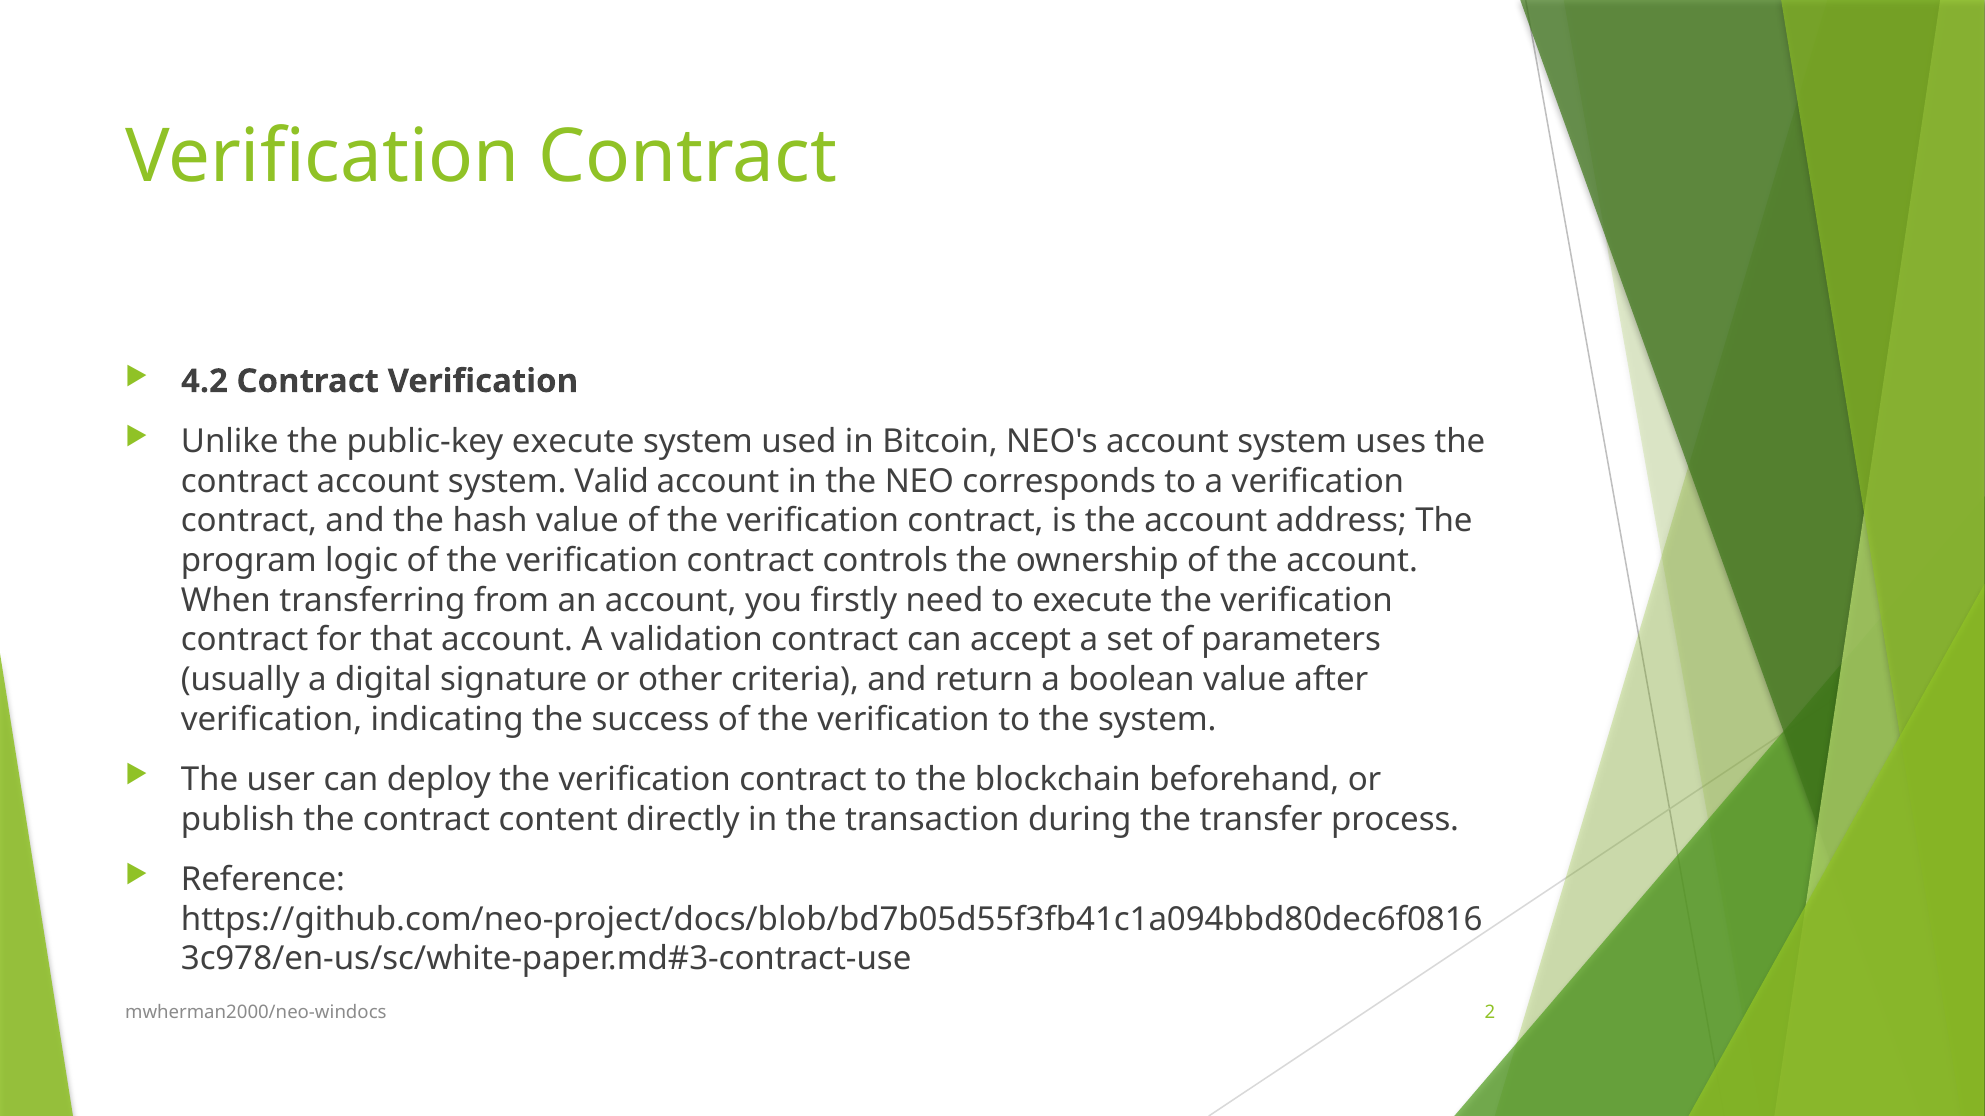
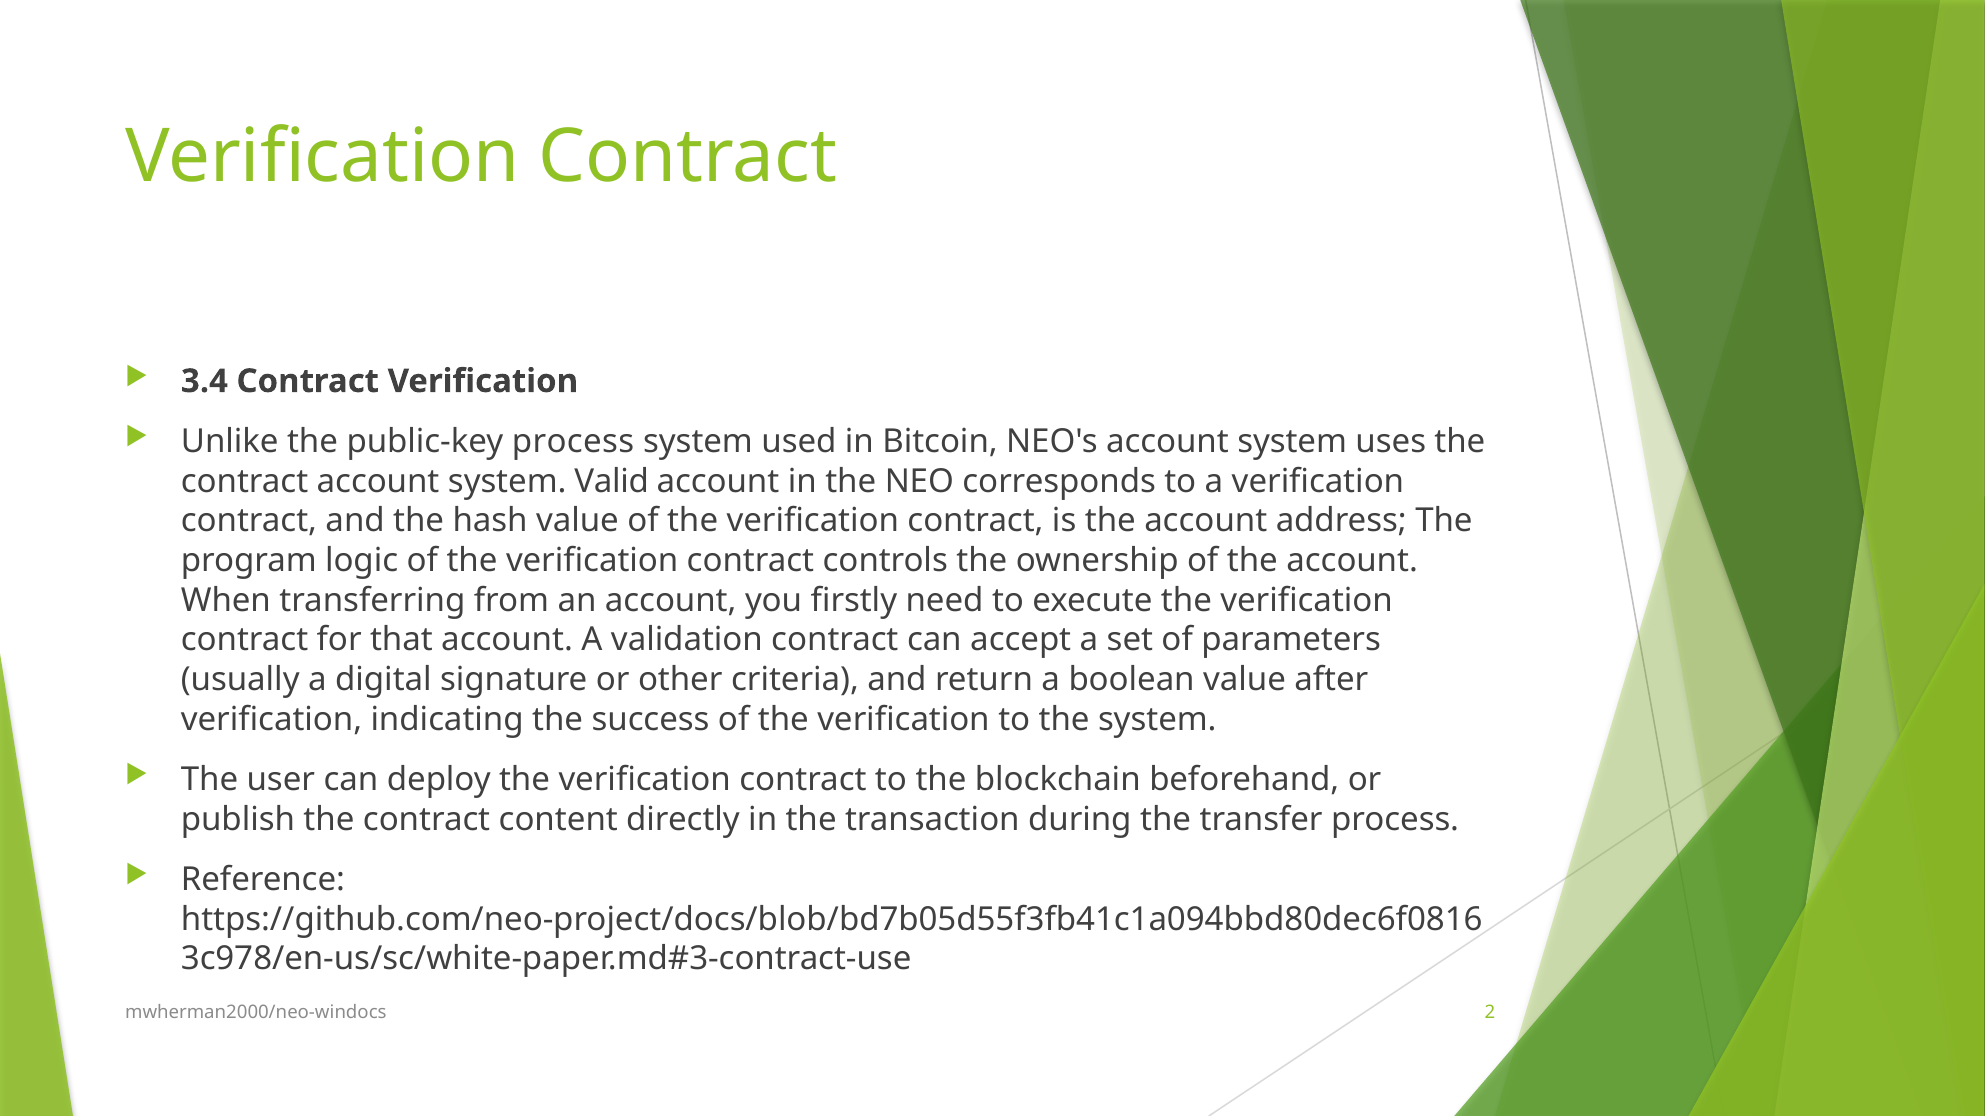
4.2: 4.2 -> 3.4
public-key execute: execute -> process
